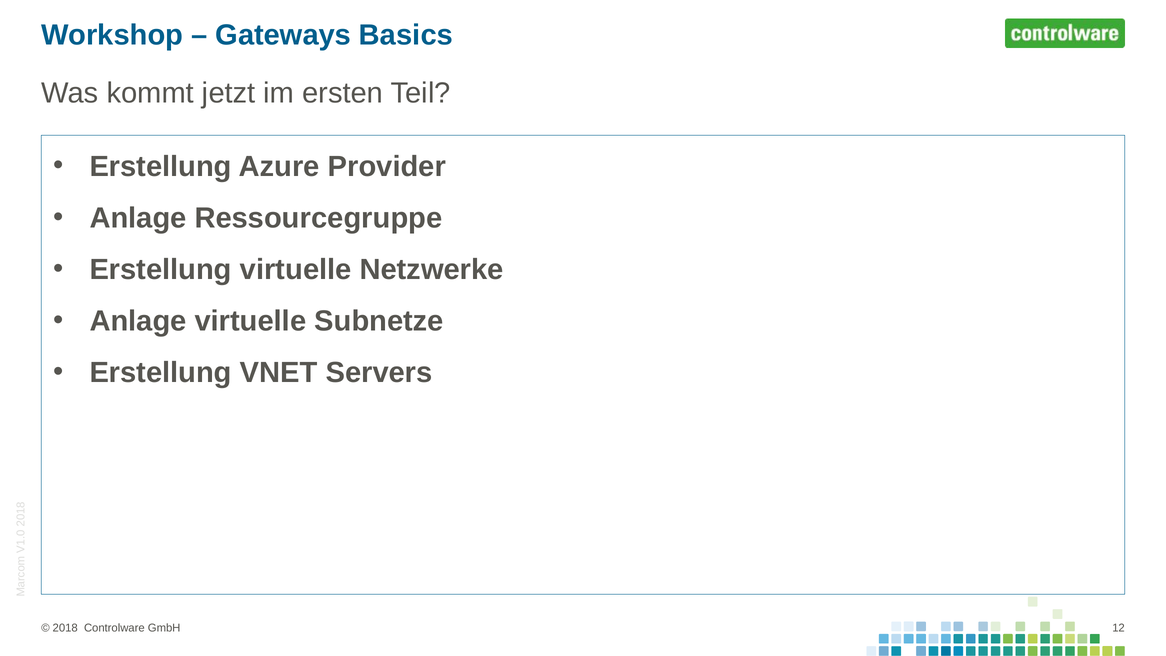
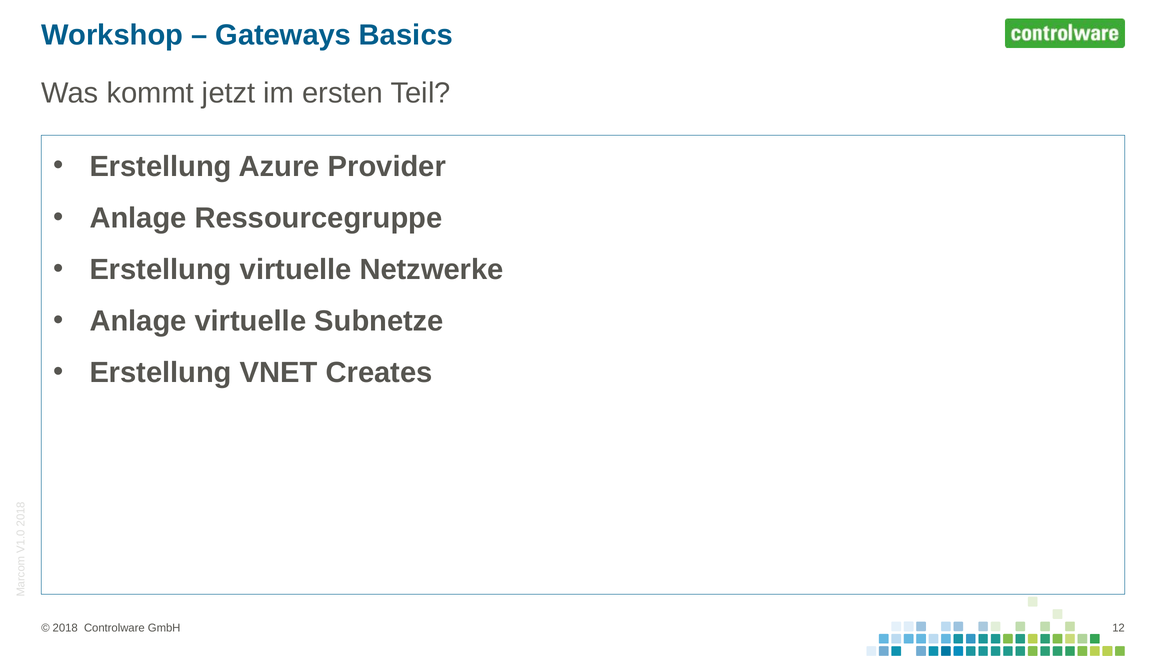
Servers: Servers -> Creates
